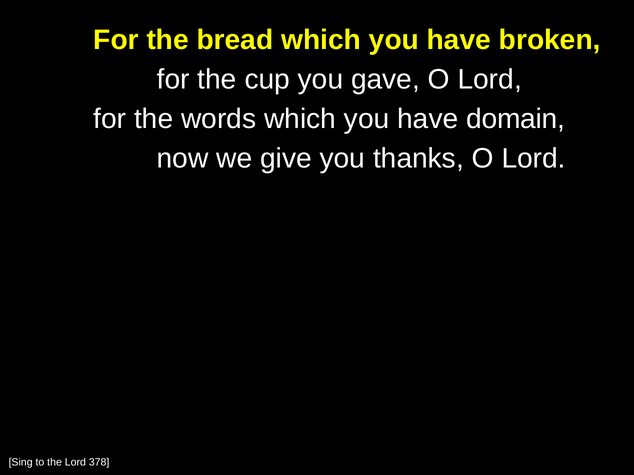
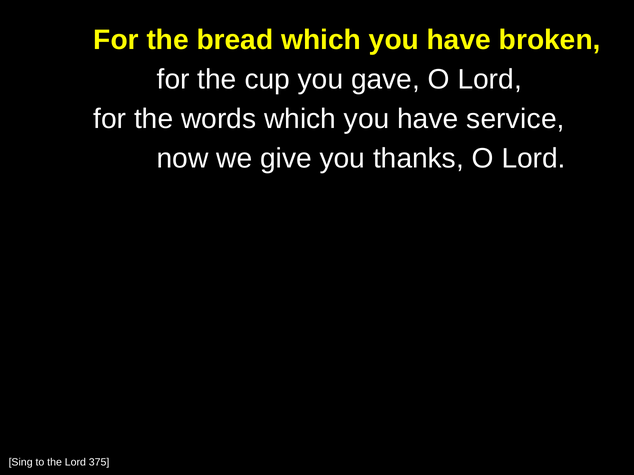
domain: domain -> service
378: 378 -> 375
